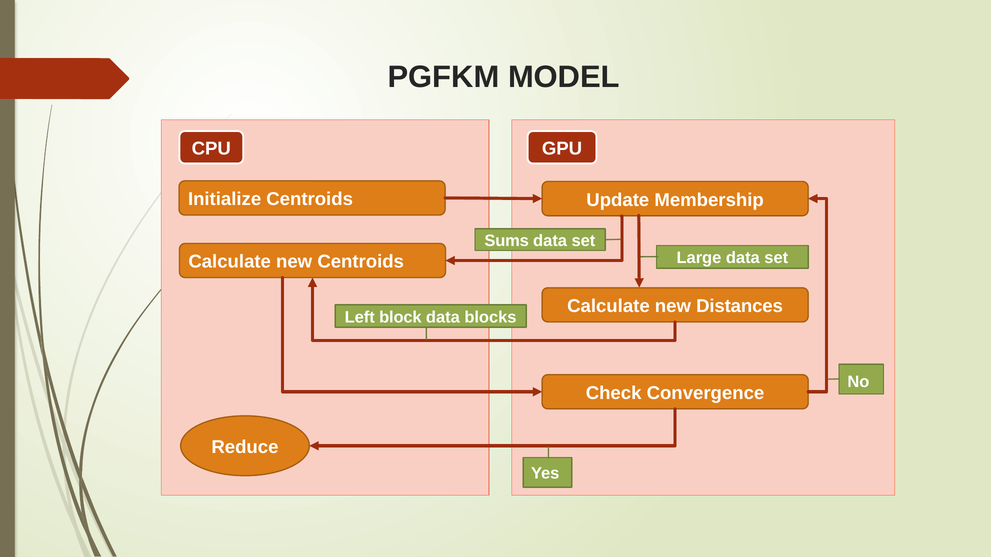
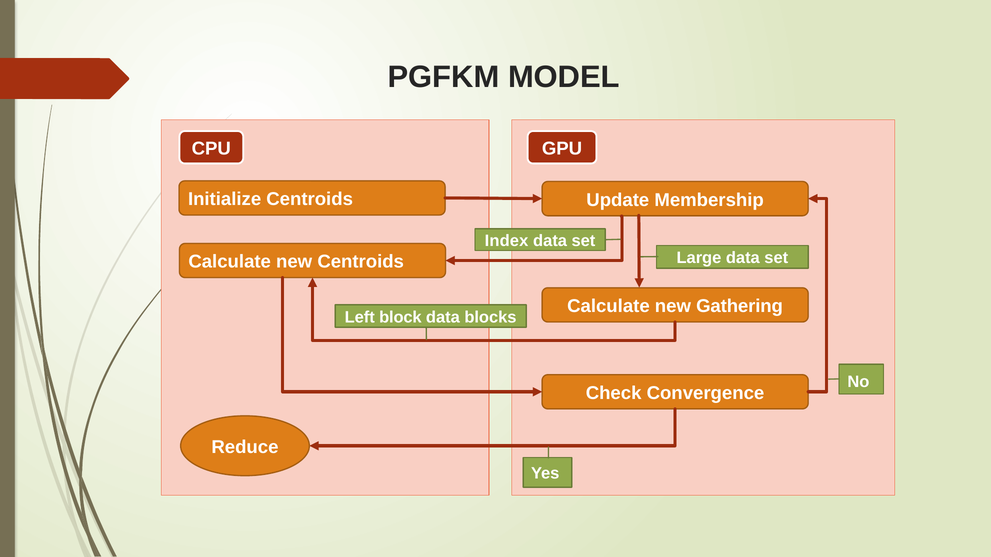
Sums: Sums -> Index
Distances: Distances -> Gathering
